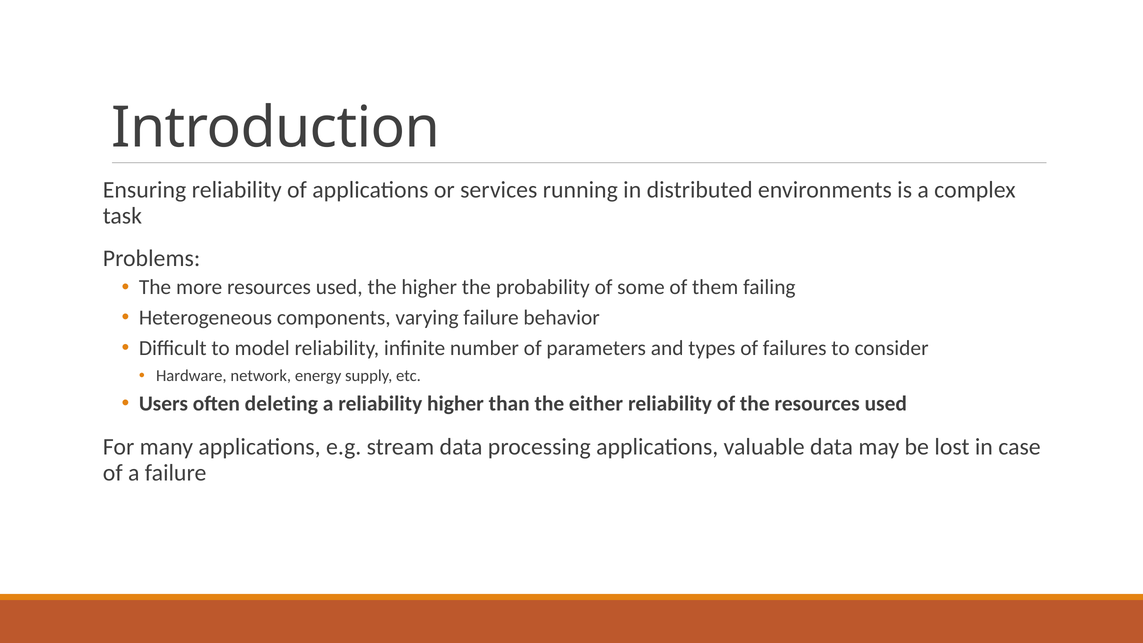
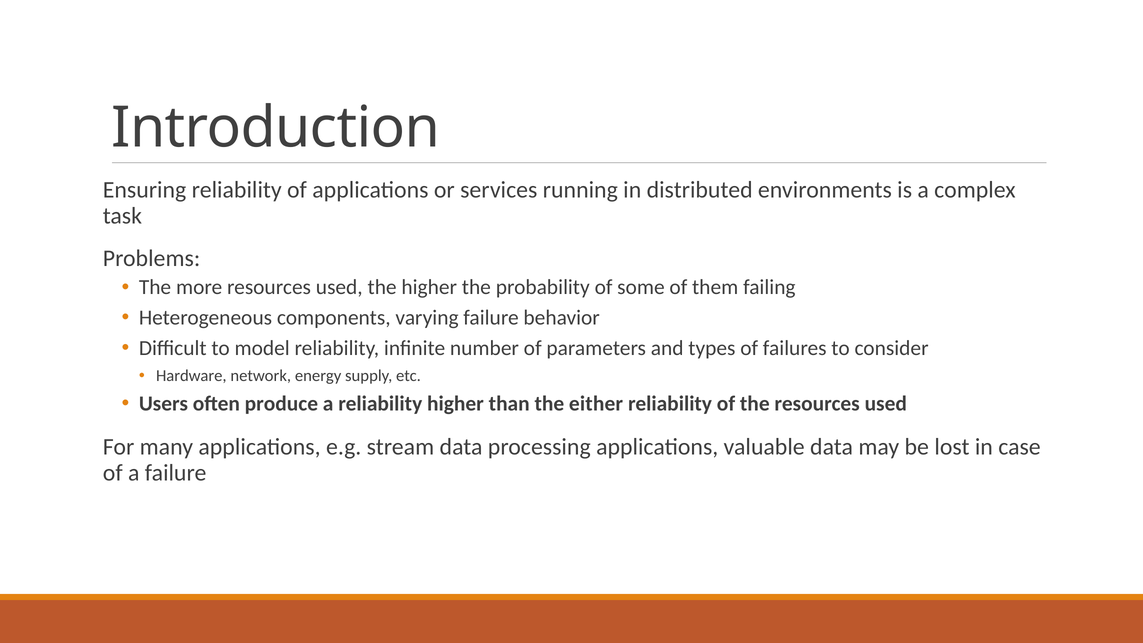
deleting: deleting -> produce
